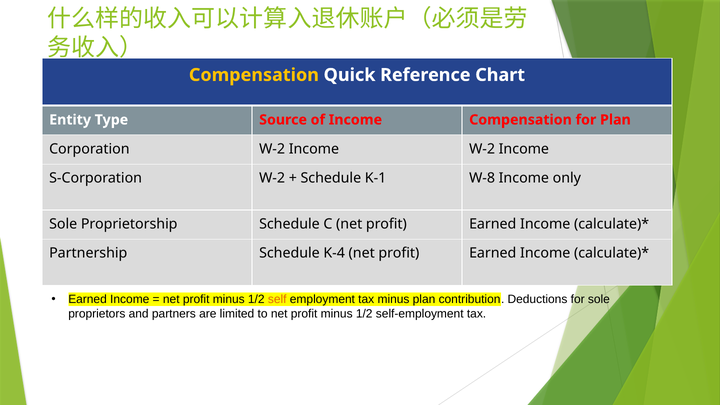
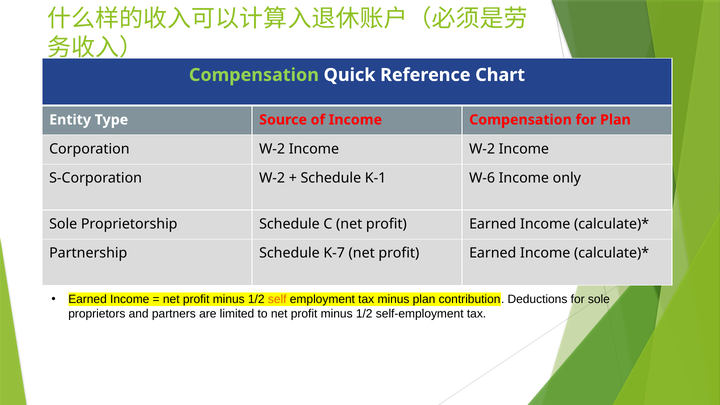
Compensation at (254, 75) colour: yellow -> light green
W-8: W-8 -> W-6
K-4: K-4 -> K-7
